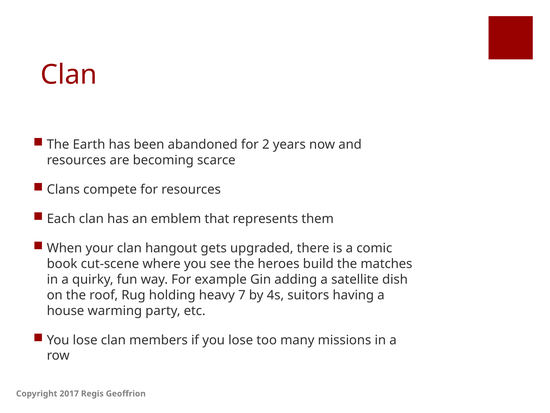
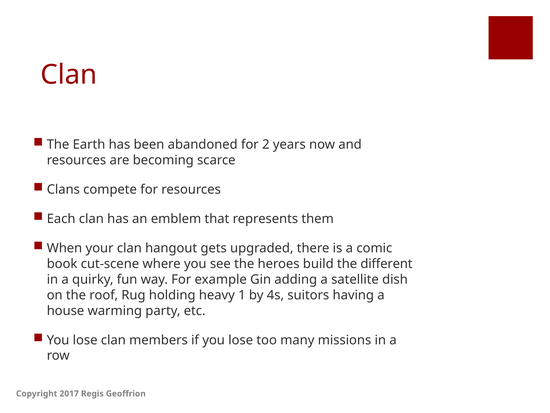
matches: matches -> different
7: 7 -> 1
